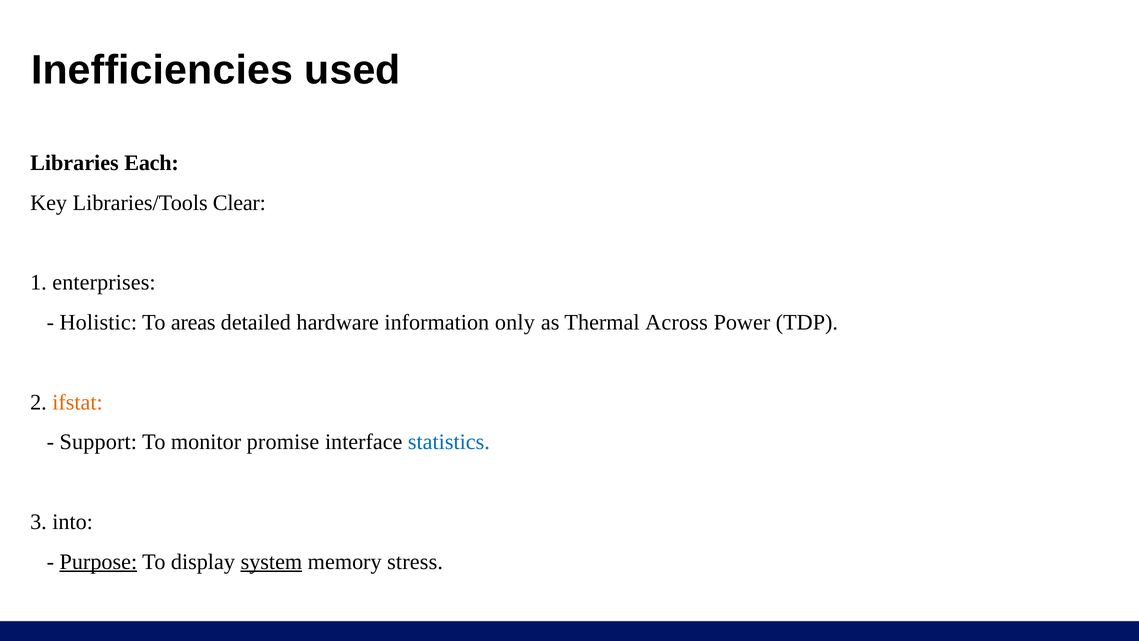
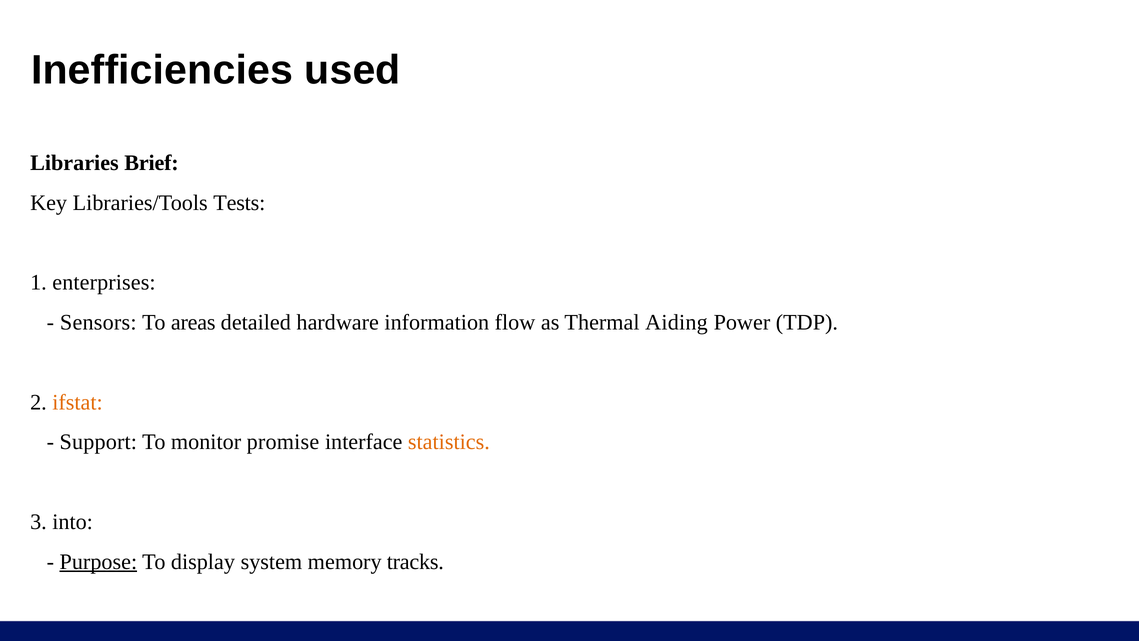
Each: Each -> Brief
Clear: Clear -> Tests
Holistic: Holistic -> Sensors
only: only -> flow
Across: Across -> Aiding
statistics colour: blue -> orange
system underline: present -> none
stress: stress -> tracks
